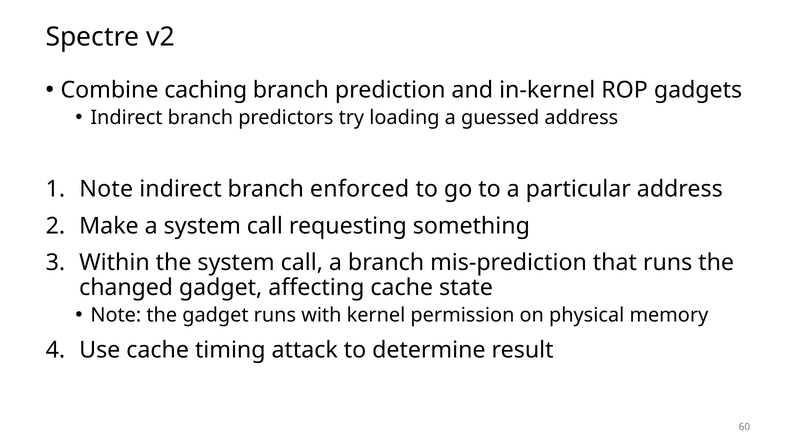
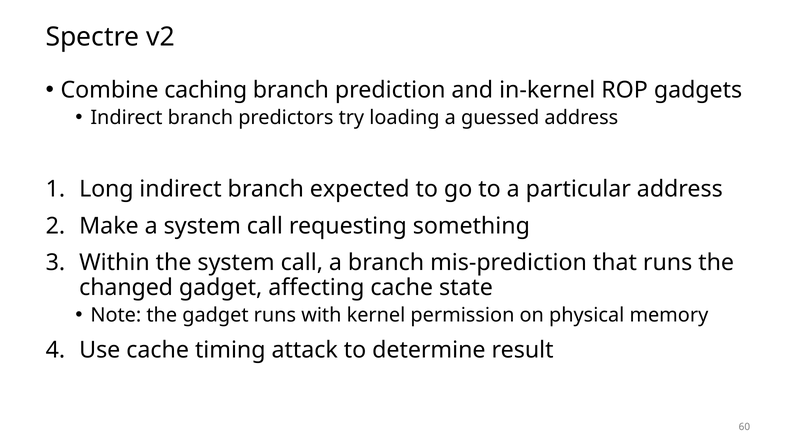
Note at (106, 189): Note -> Long
enforced: enforced -> expected
